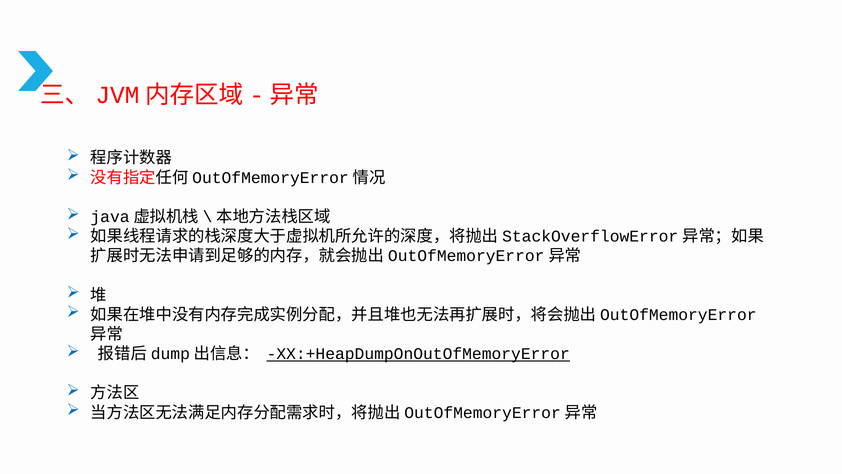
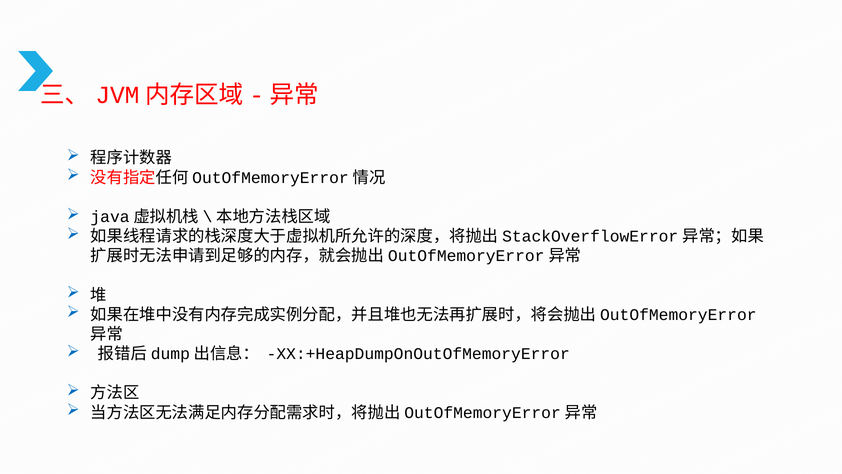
XX:+HeapDumpOnOutOfMemoryError underline: present -> none
